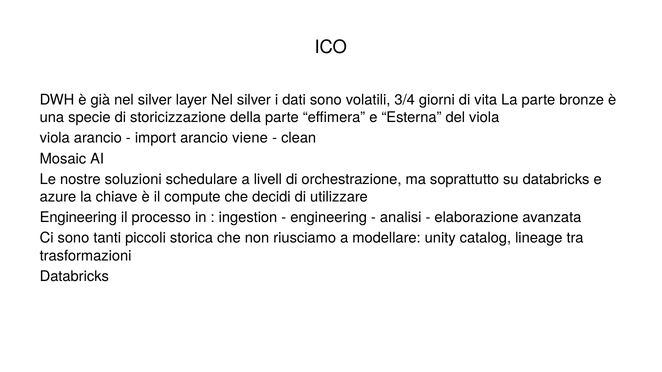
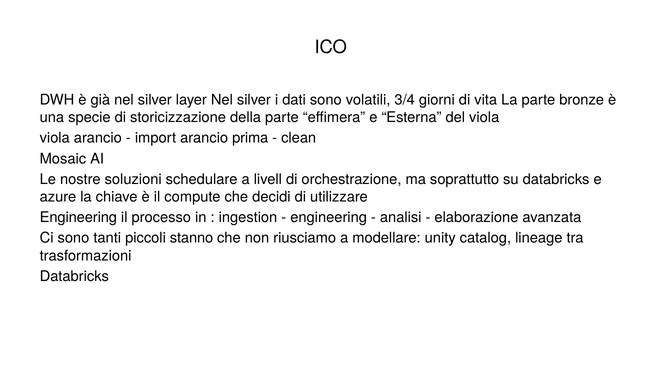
viene: viene -> prima
storica: storica -> stanno
